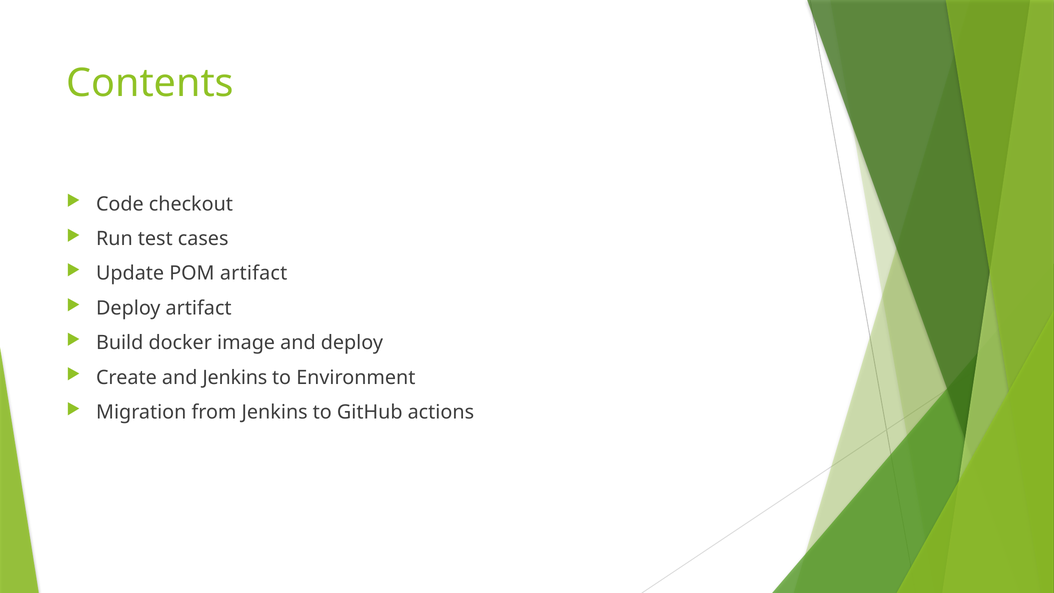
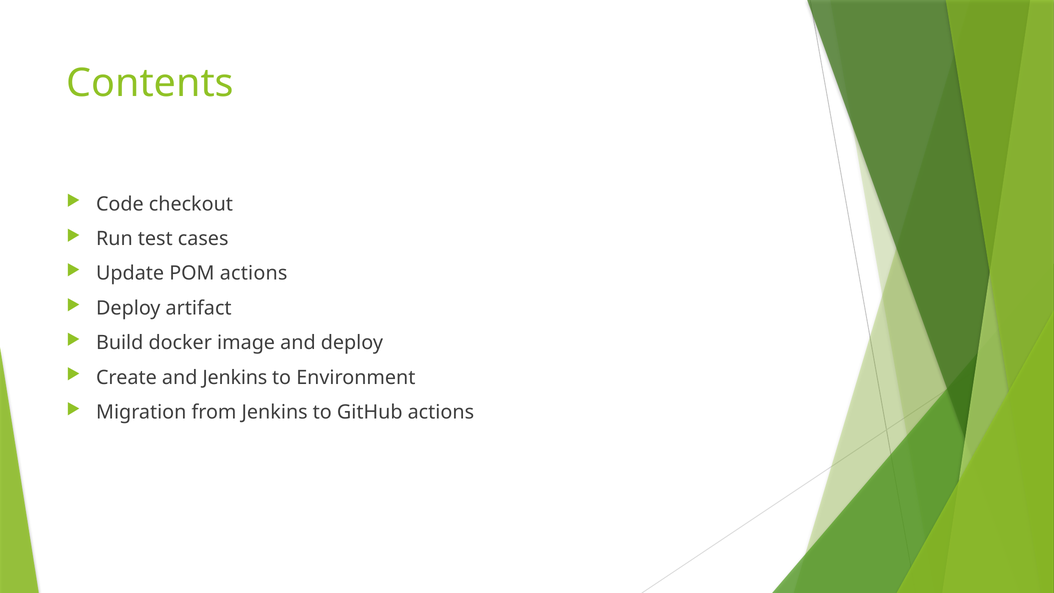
POM artifact: artifact -> actions
